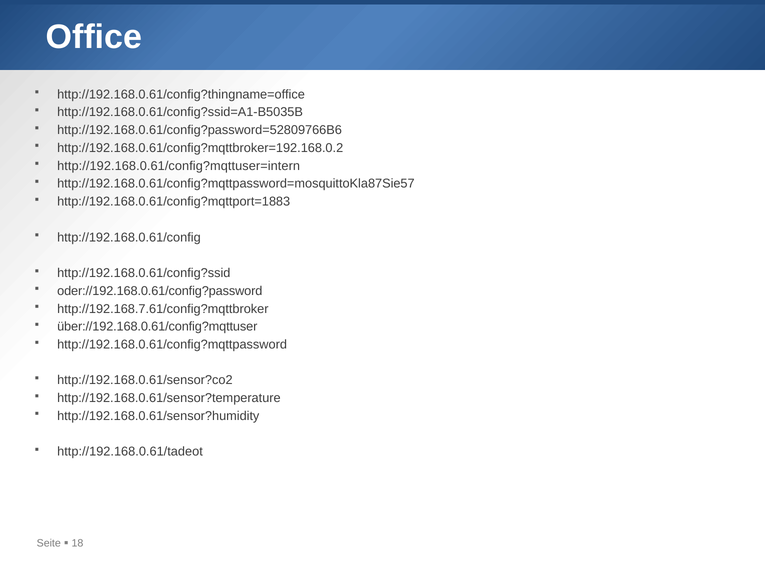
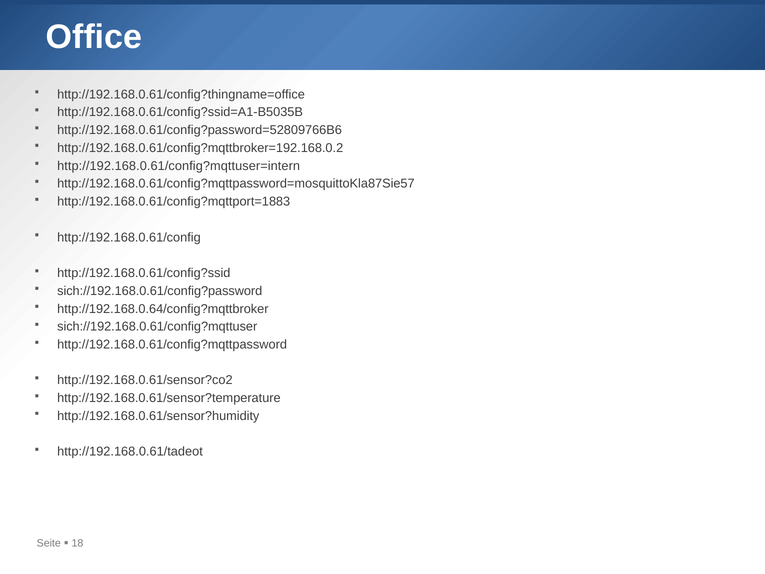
oder://192.168.0.61/config?password: oder://192.168.0.61/config?password -> sich://192.168.0.61/config?password
http://192.168.7.61/config?mqttbroker: http://192.168.7.61/config?mqttbroker -> http://192.168.0.64/config?mqttbroker
über://192.168.0.61/config?mqttuser: über://192.168.0.61/config?mqttuser -> sich://192.168.0.61/config?mqttuser
